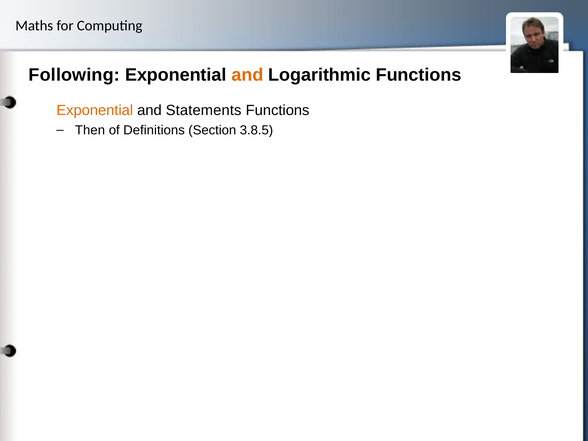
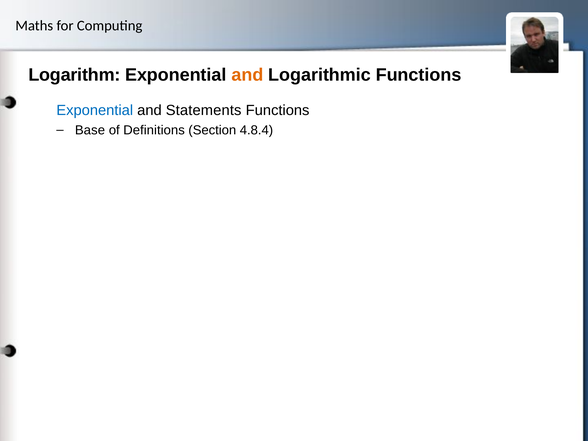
Following: Following -> Logarithm
Exponential at (95, 110) colour: orange -> blue
Then: Then -> Base
3.8.5: 3.8.5 -> 4.8.4
